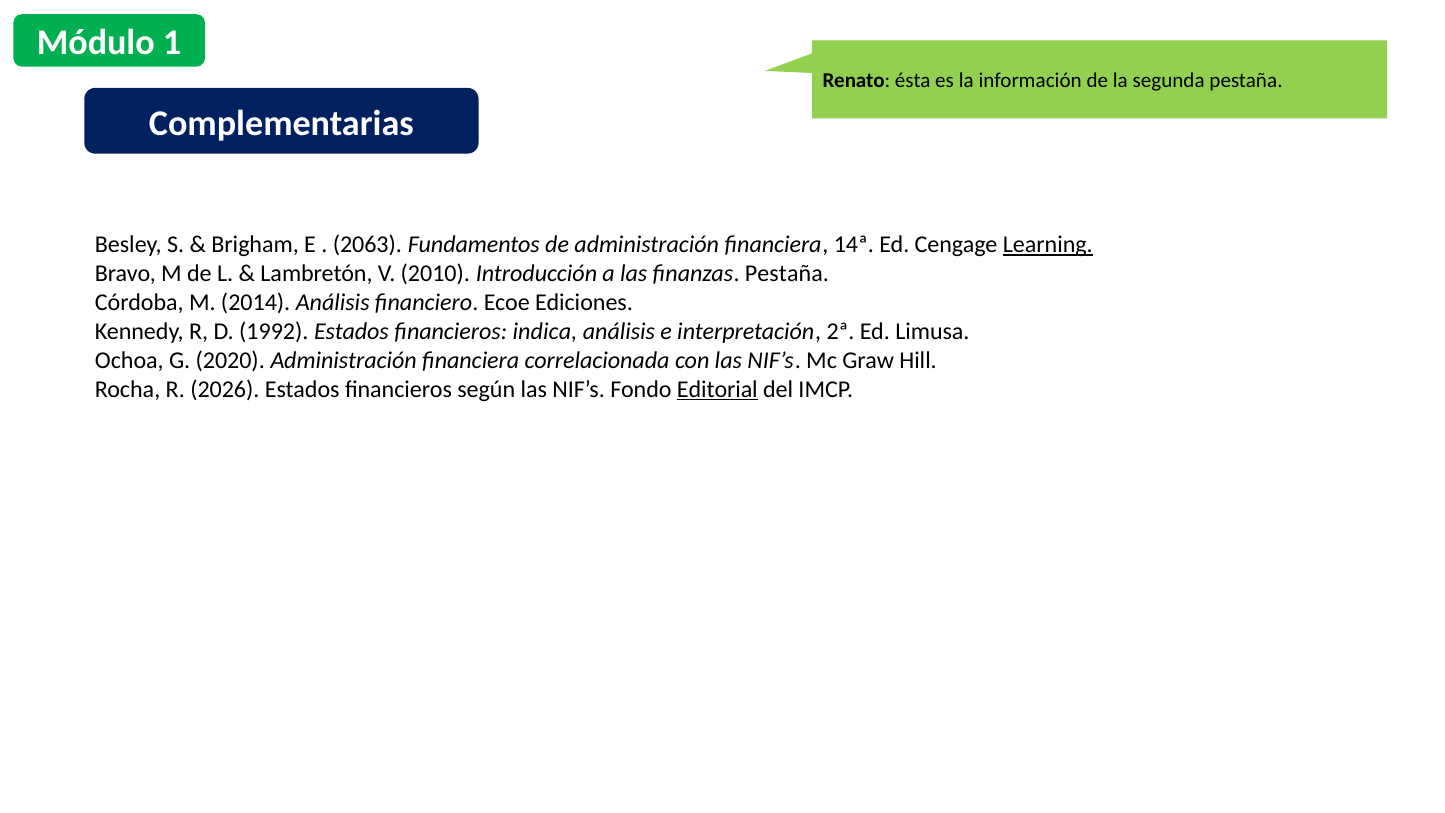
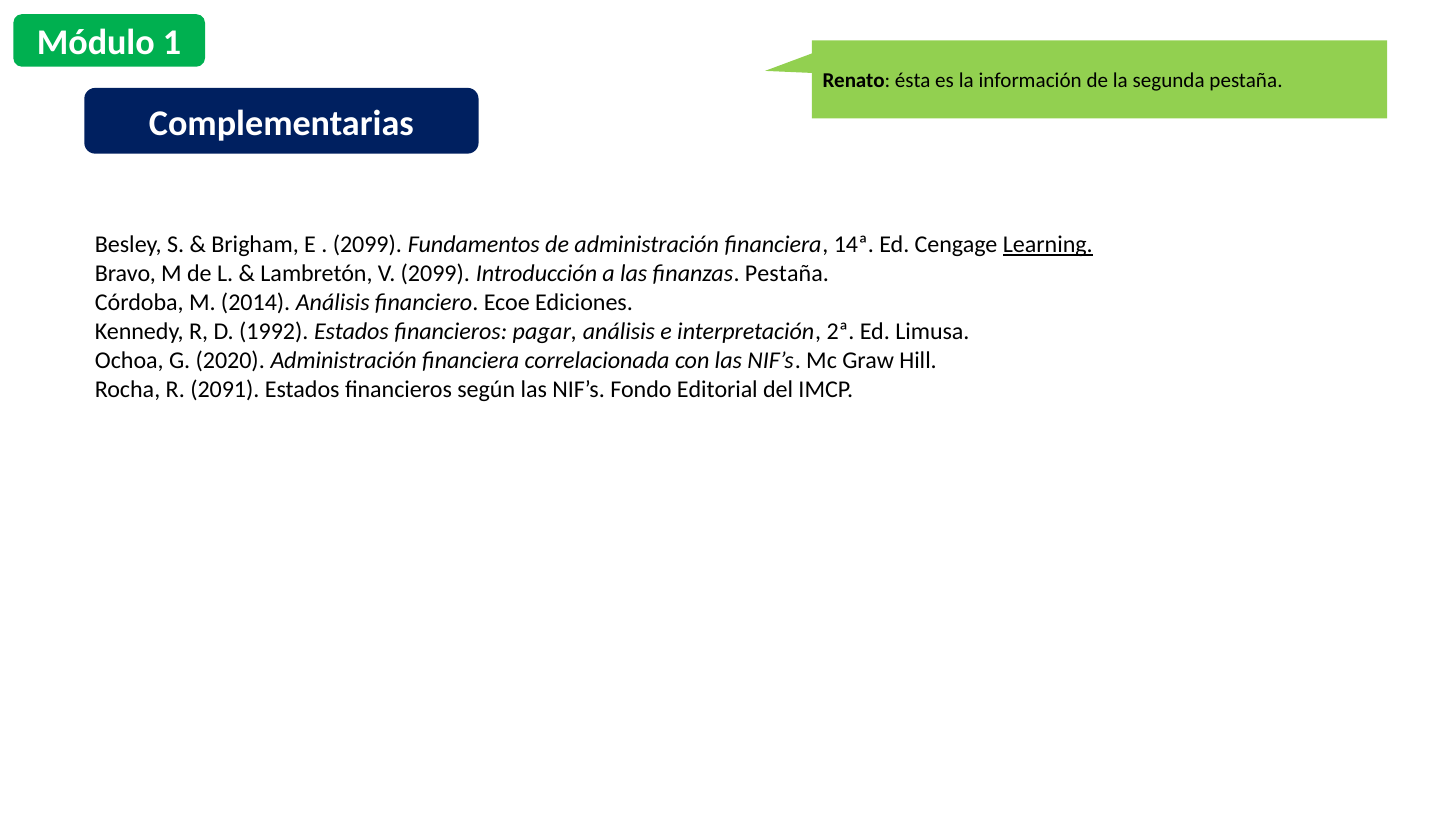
2063 at (367, 245): 2063 -> 2099
V 2010: 2010 -> 2099
indica: indica -> pagar
2026: 2026 -> 2091
Editorial underline: present -> none
